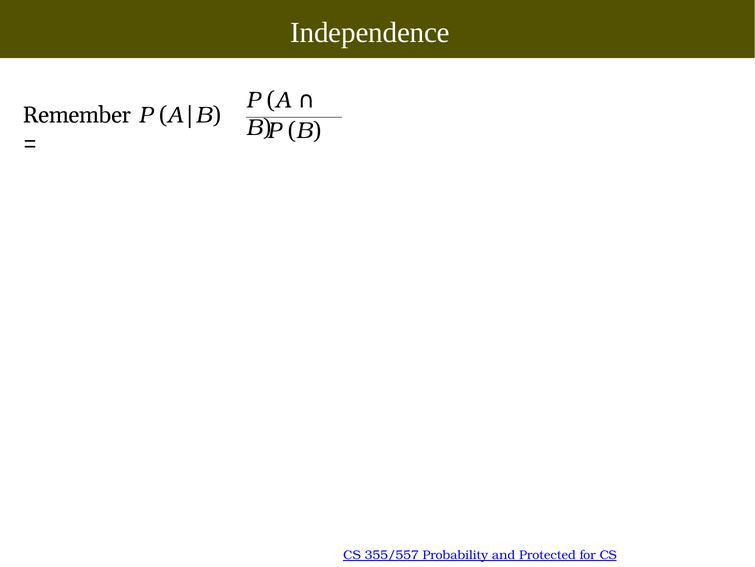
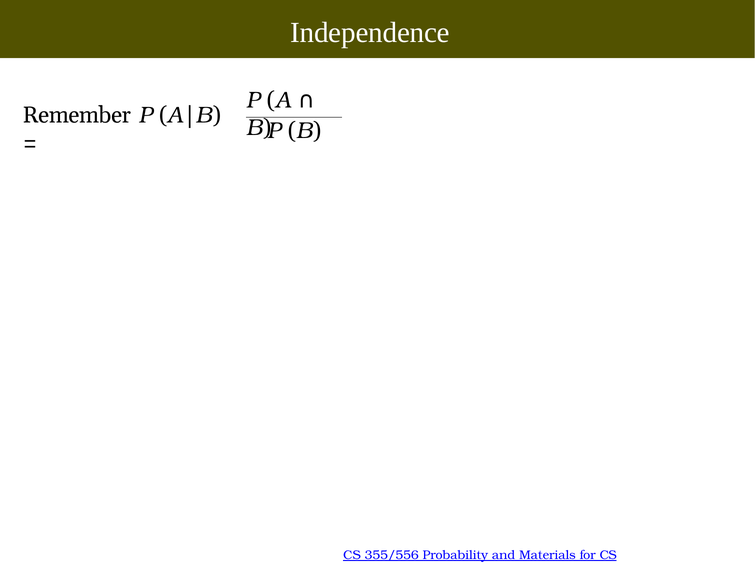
355/557: 355/557 -> 355/556
Protected: Protected -> Materials
